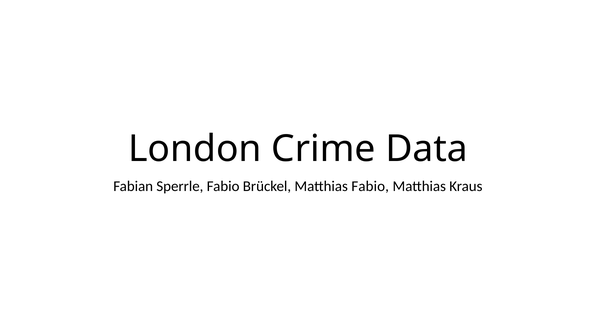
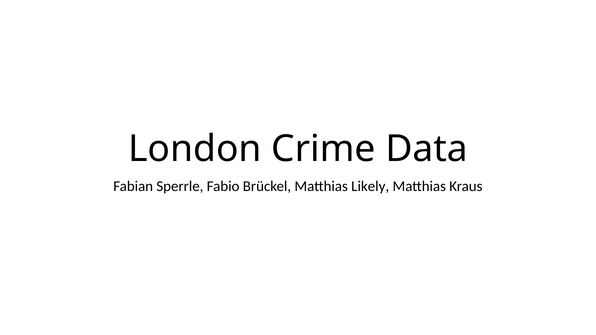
Matthias Fabio: Fabio -> Likely
